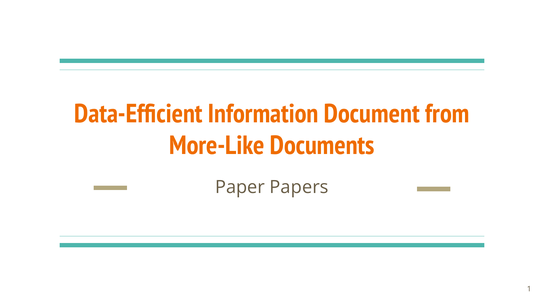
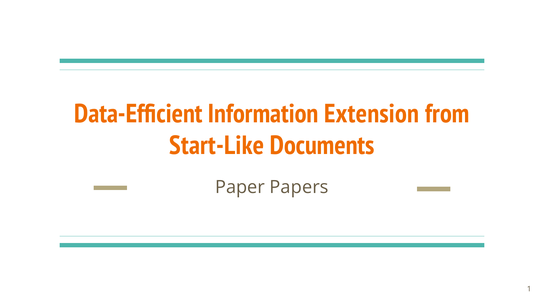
Document: Document -> Extension
More-Like: More-Like -> Start-Like
